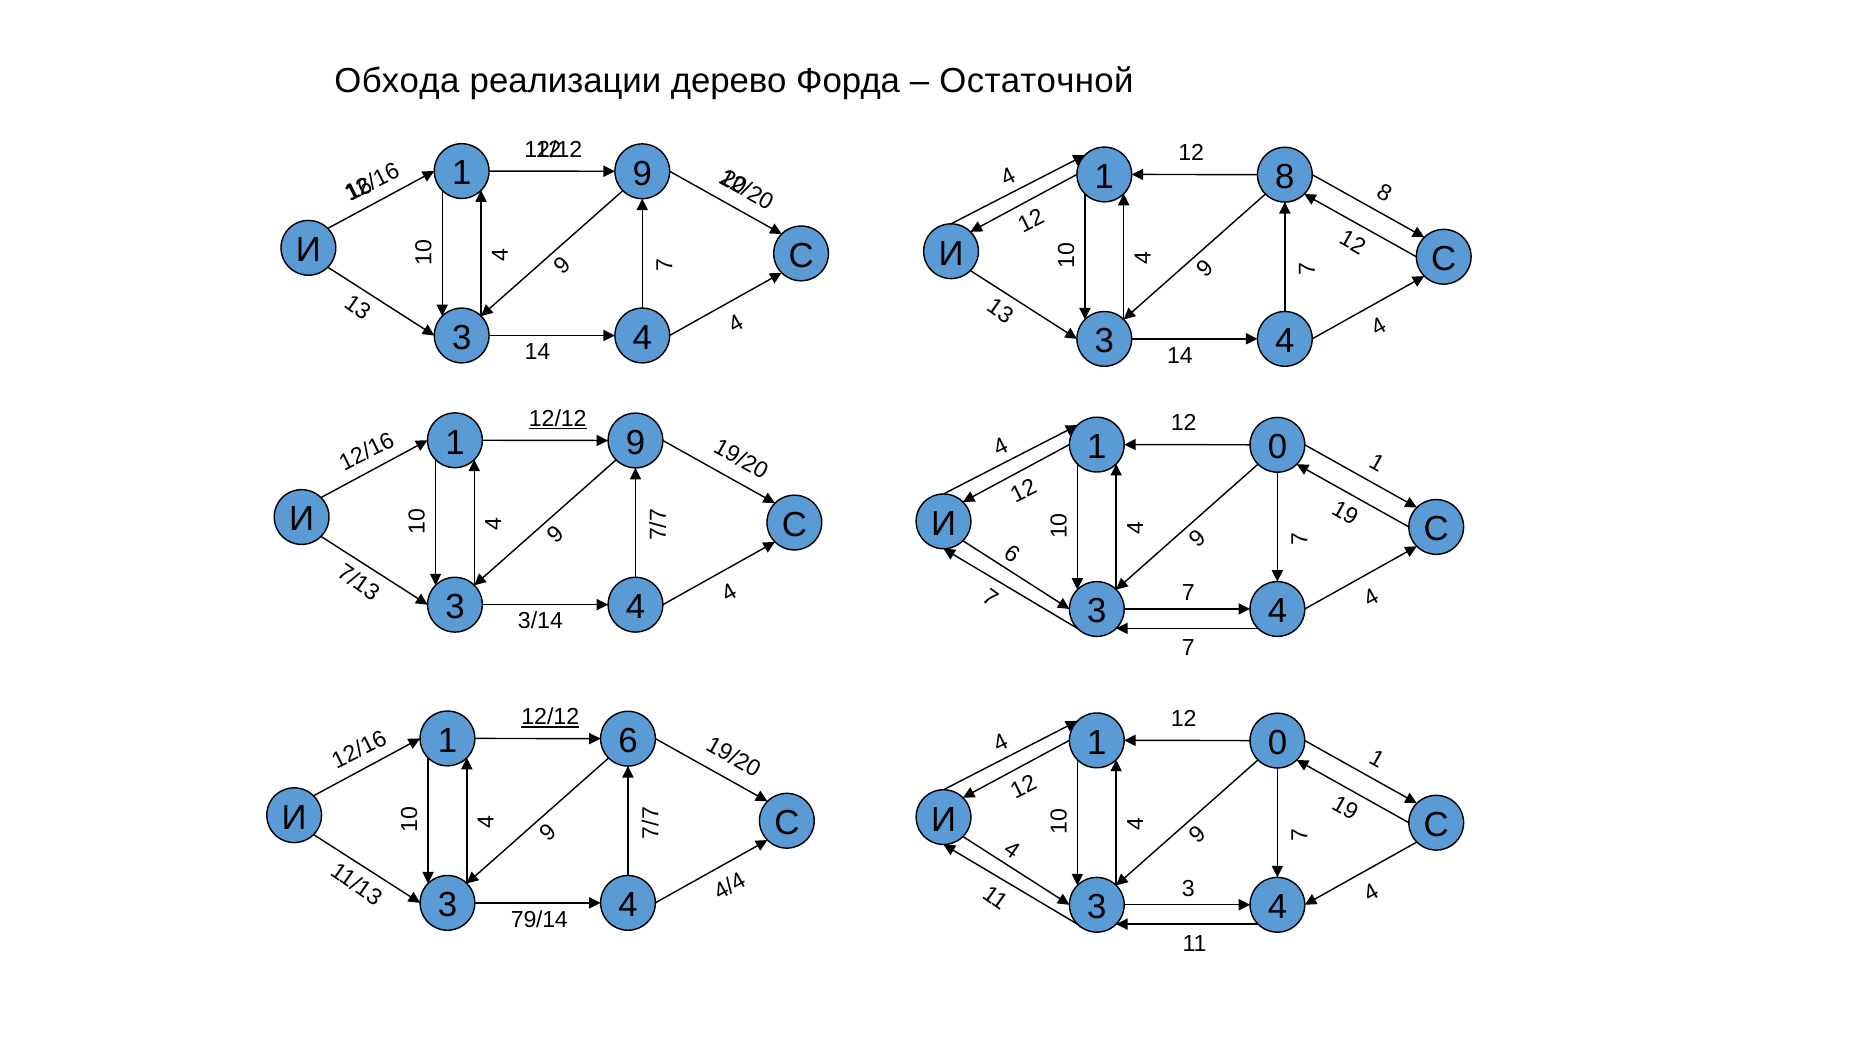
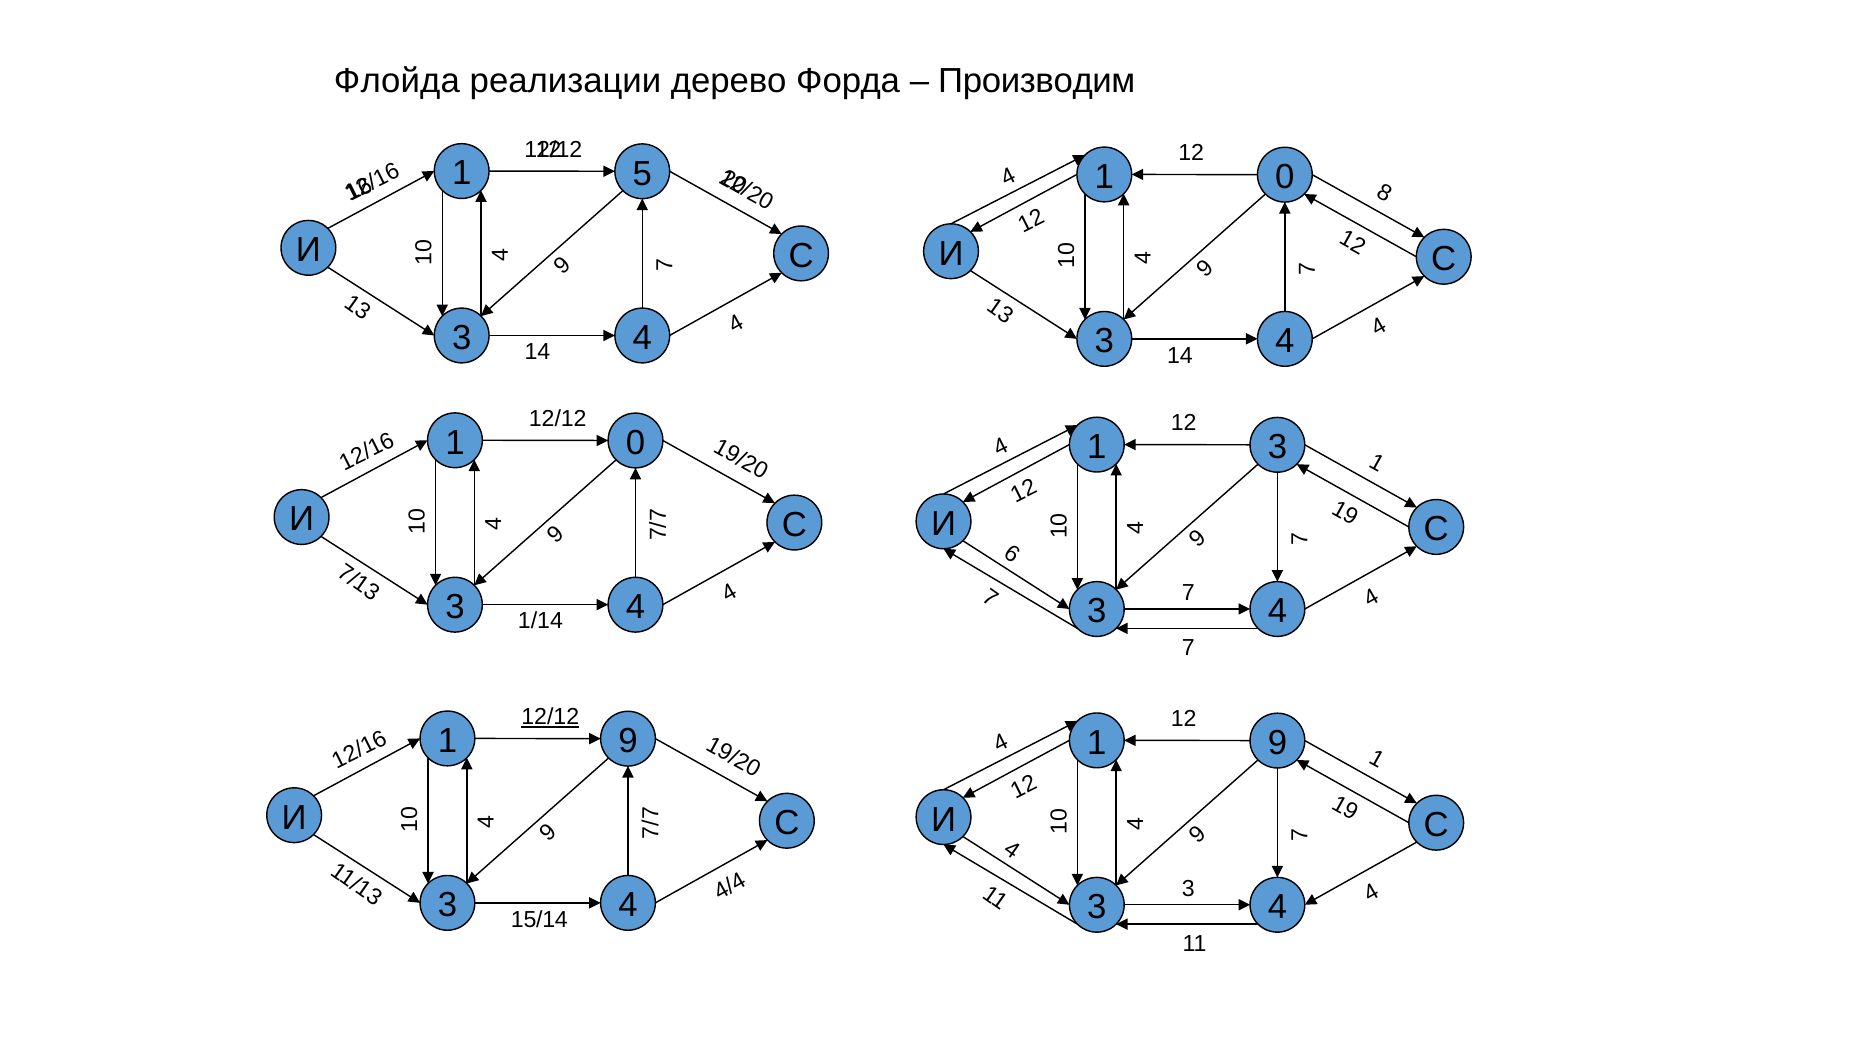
Обхода: Обхода -> Флойда
Остаточной: Остаточной -> Производим
9 at (642, 174): 9 -> 5
8 at (1285, 177): 8 -> 0
12/12 at (558, 419) underline: present -> none
9 at (635, 443): 9 -> 0
0 at (1277, 447): 0 -> 3
3/14: 3/14 -> 1/14
6 at (628, 741): 6 -> 9
0 at (1277, 743): 0 -> 9
79/14: 79/14 -> 15/14
